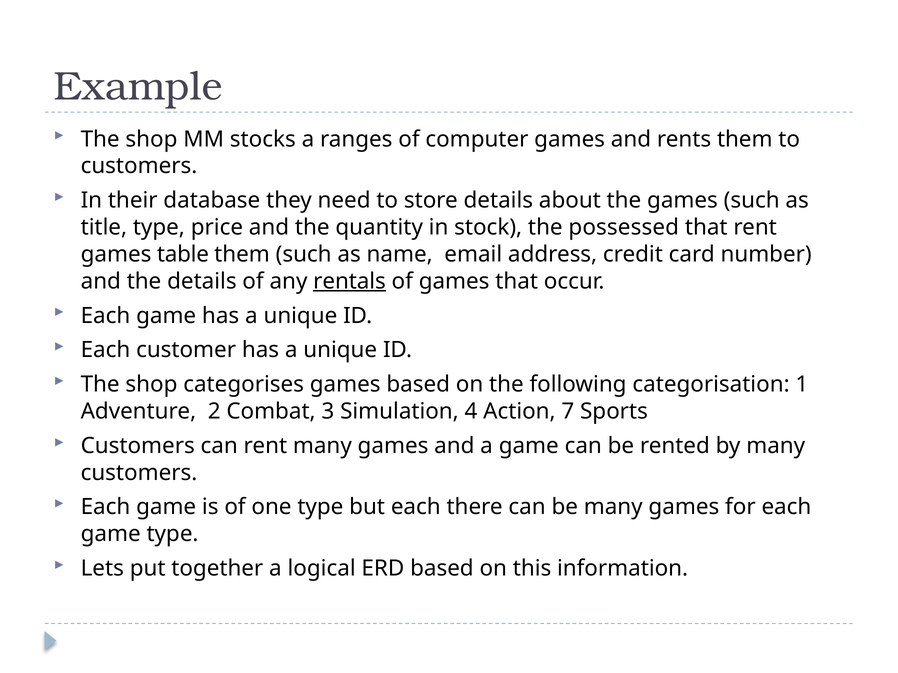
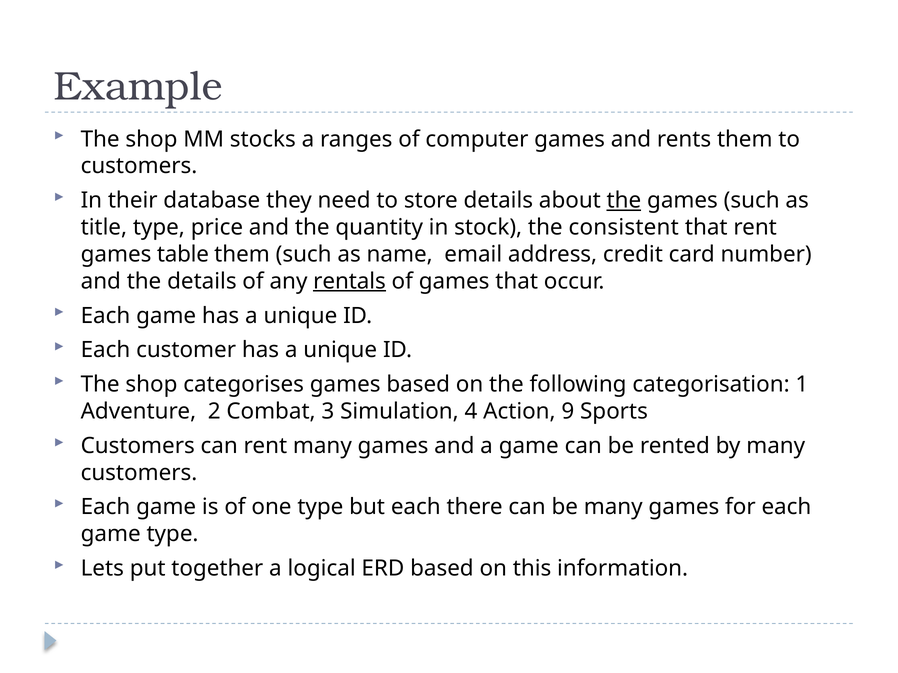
the at (624, 201) underline: none -> present
possessed: possessed -> consistent
7: 7 -> 9
